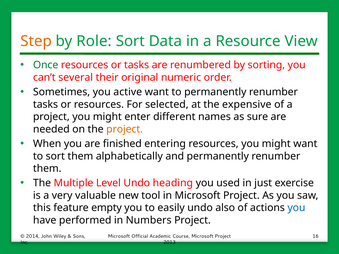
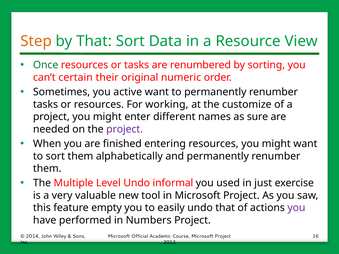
by Role: Role -> That
several: several -> certain
selected: selected -> working
expensive: expensive -> customize
project at (125, 129) colour: orange -> purple
heading: heading -> informal
undo also: also -> that
you at (296, 208) colour: blue -> purple
